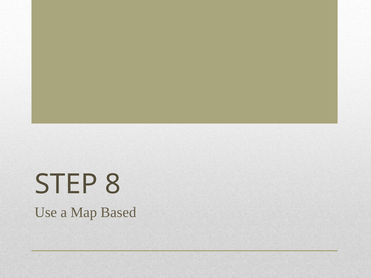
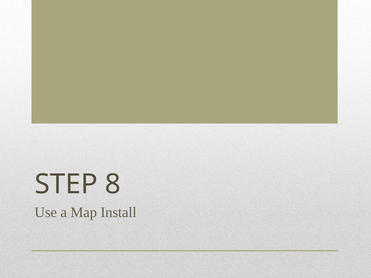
Based: Based -> Install
